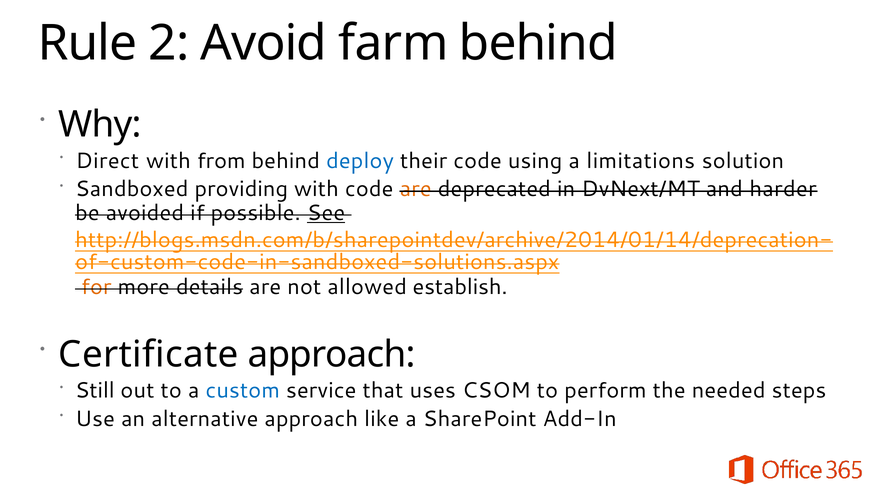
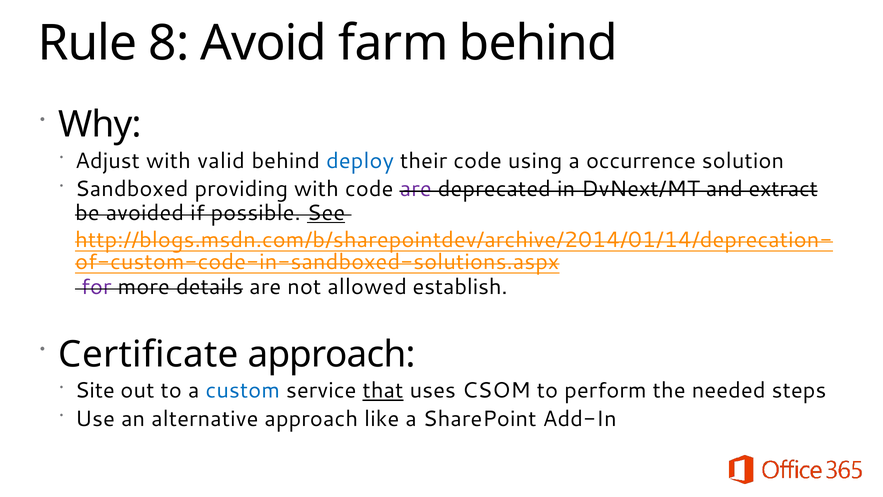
2: 2 -> 8
Direct: Direct -> Adjust
from: from -> valid
limitations: limitations -> occurrence
are at (416, 189) colour: orange -> purple
harder: harder -> extract
for colour: orange -> purple
Still: Still -> Site
that underline: none -> present
